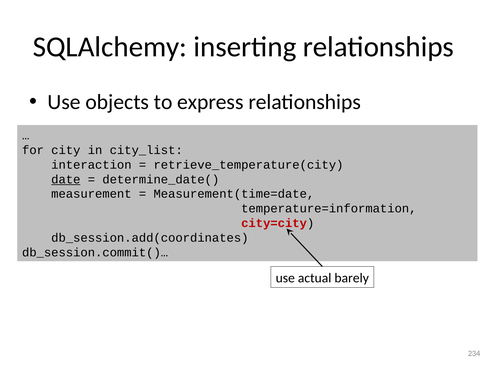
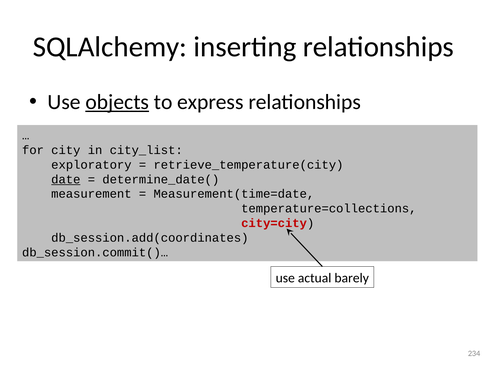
objects underline: none -> present
interaction: interaction -> exploratory
temperature=information: temperature=information -> temperature=collections
